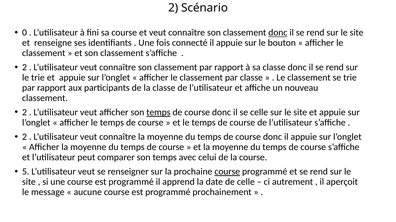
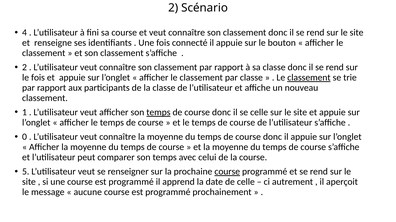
0: 0 -> 4
donc at (278, 33) underline: present -> none
le trie: trie -> fois
classement at (309, 78) underline: none -> present
2 at (24, 113): 2 -> 1
2 at (24, 137): 2 -> 0
